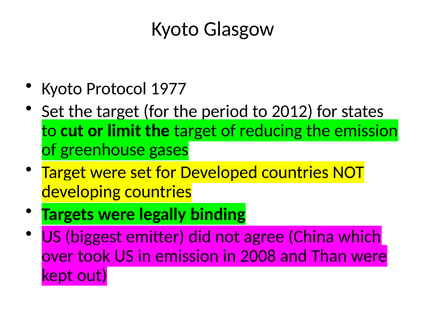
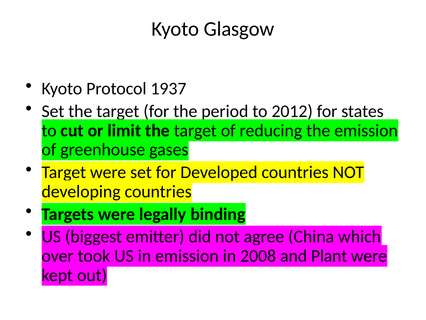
1977: 1977 -> 1937
Than: Than -> Plant
